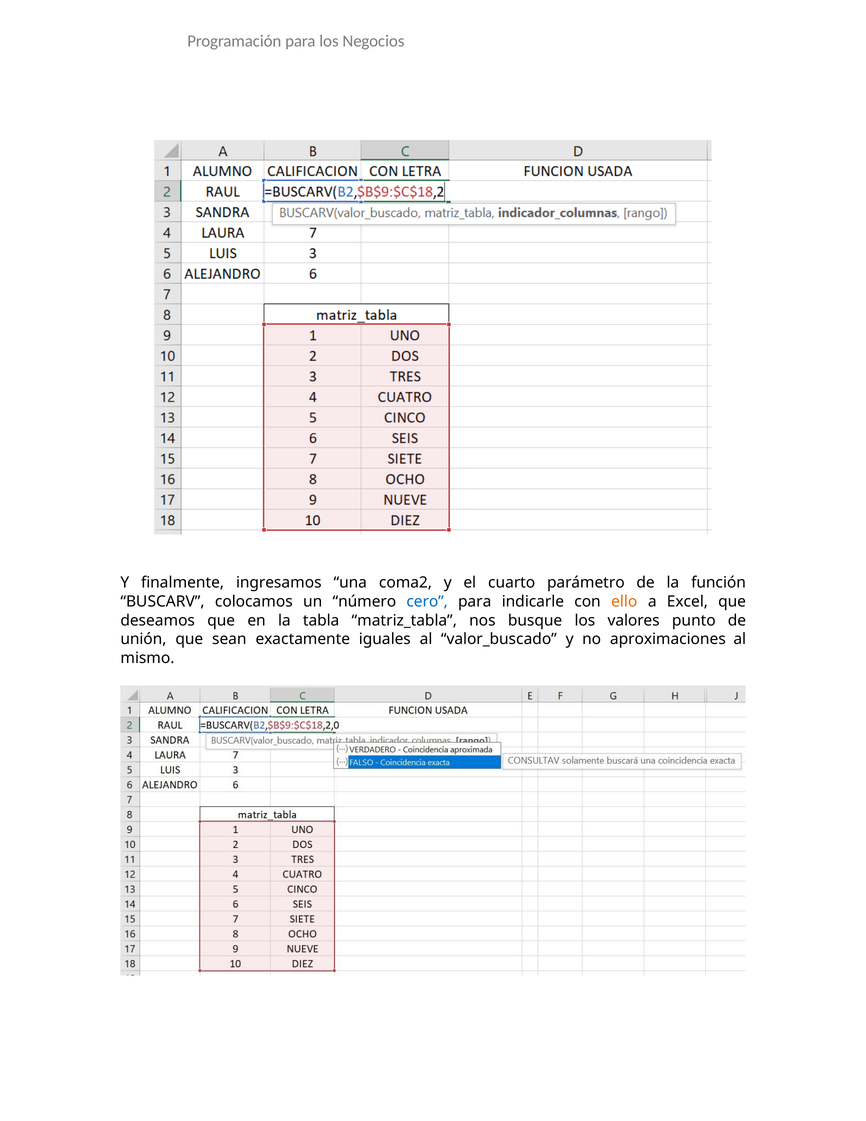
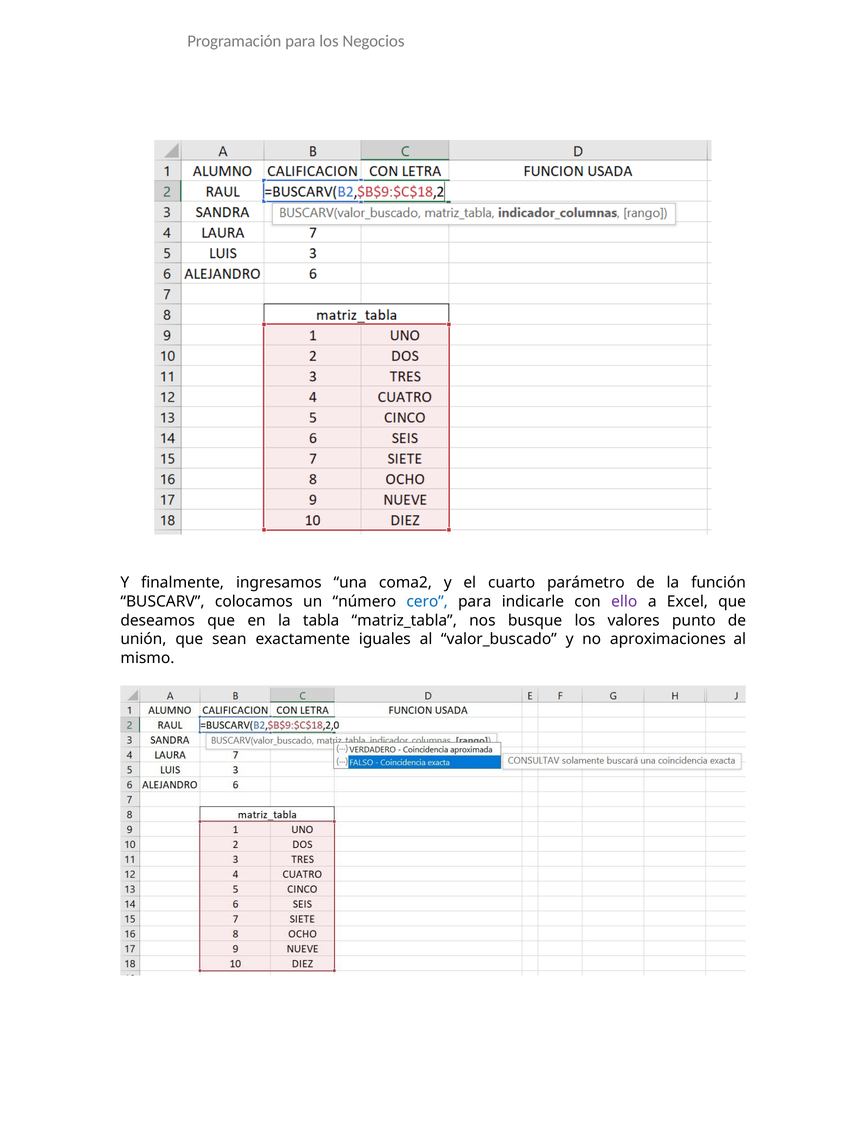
ello colour: orange -> purple
